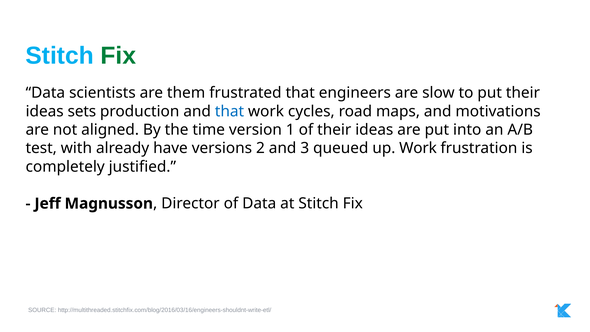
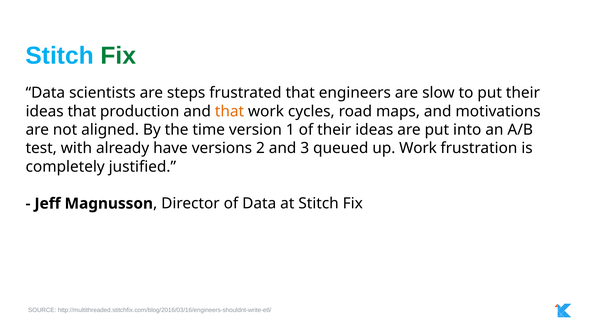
them: them -> steps
ideas sets: sets -> that
that at (230, 111) colour: blue -> orange
